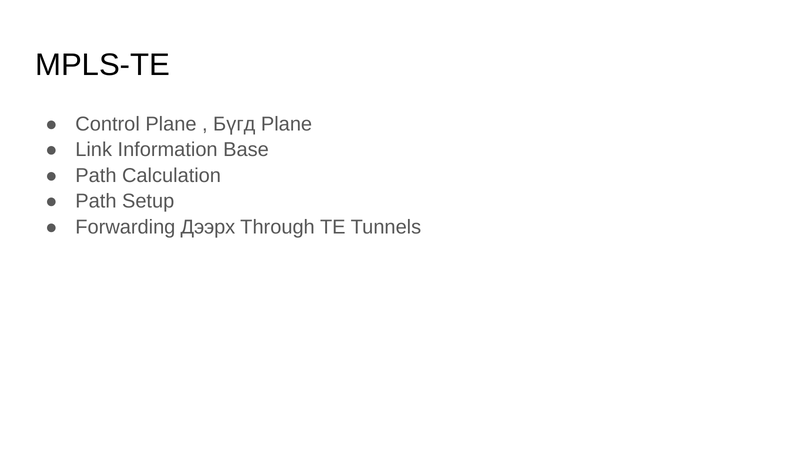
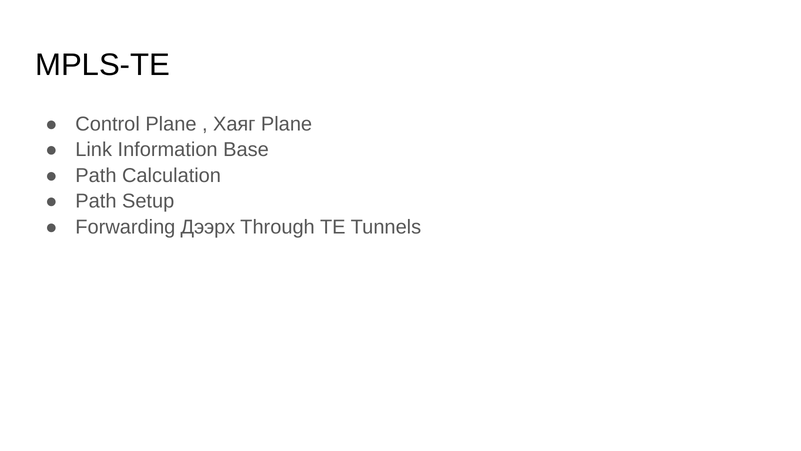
Бүгд: Бүгд -> Хаяг
